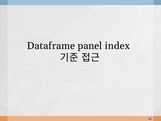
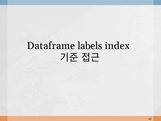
panel: panel -> labels
